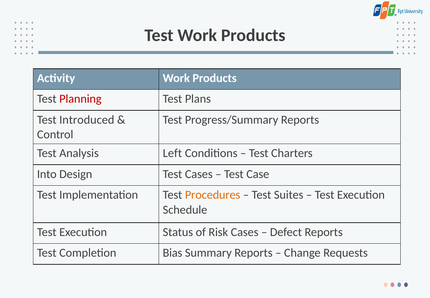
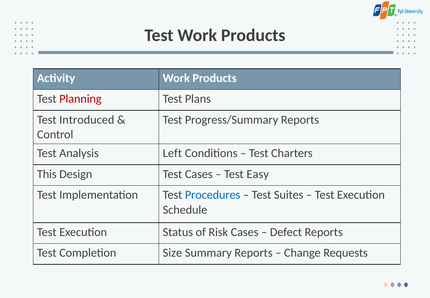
Into: Into -> This
Case: Case -> Easy
Procedures colour: orange -> blue
Bias: Bias -> Size
